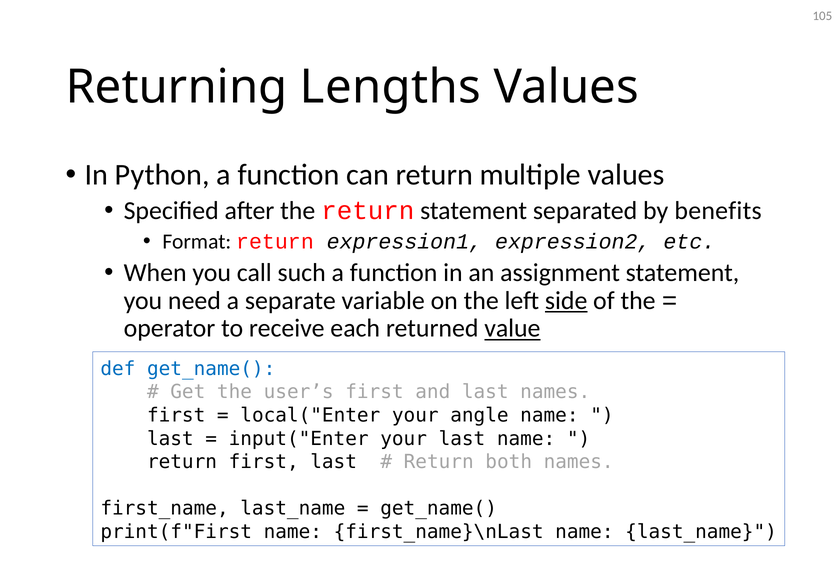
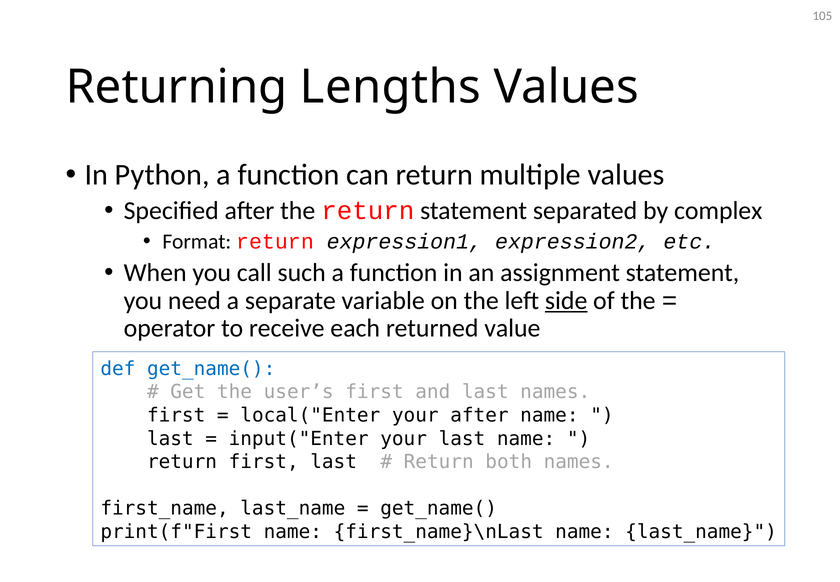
benefits: benefits -> complex
value underline: present -> none
your angle: angle -> after
